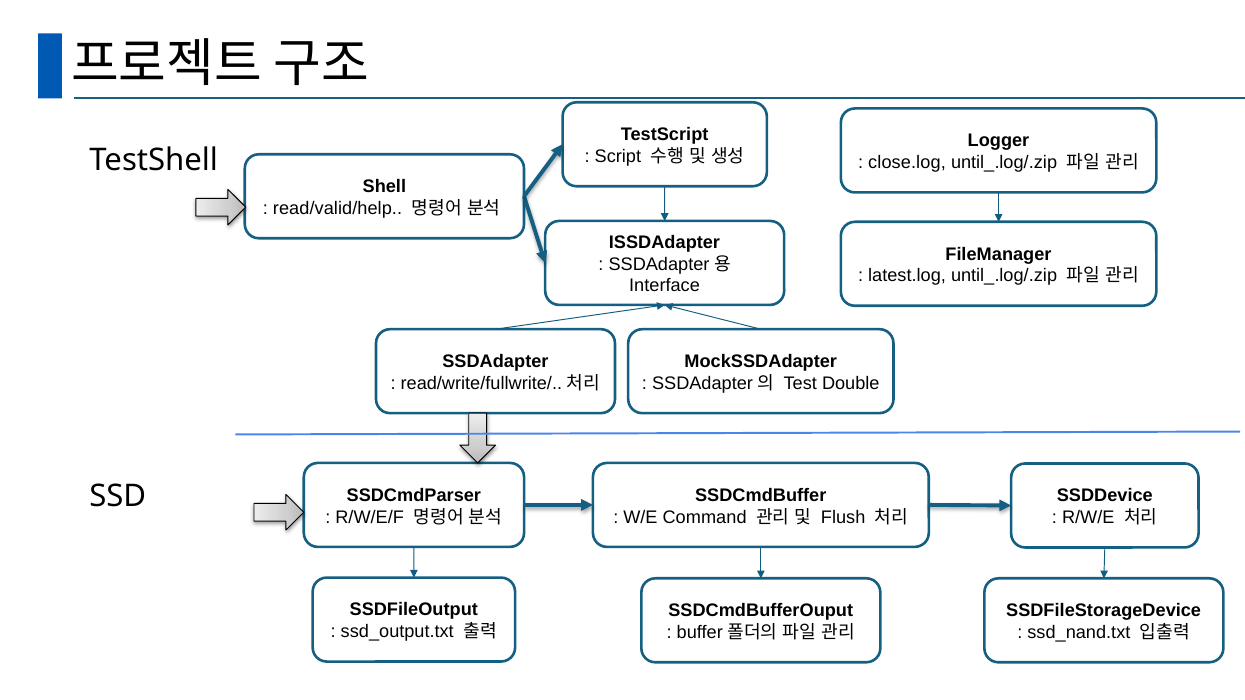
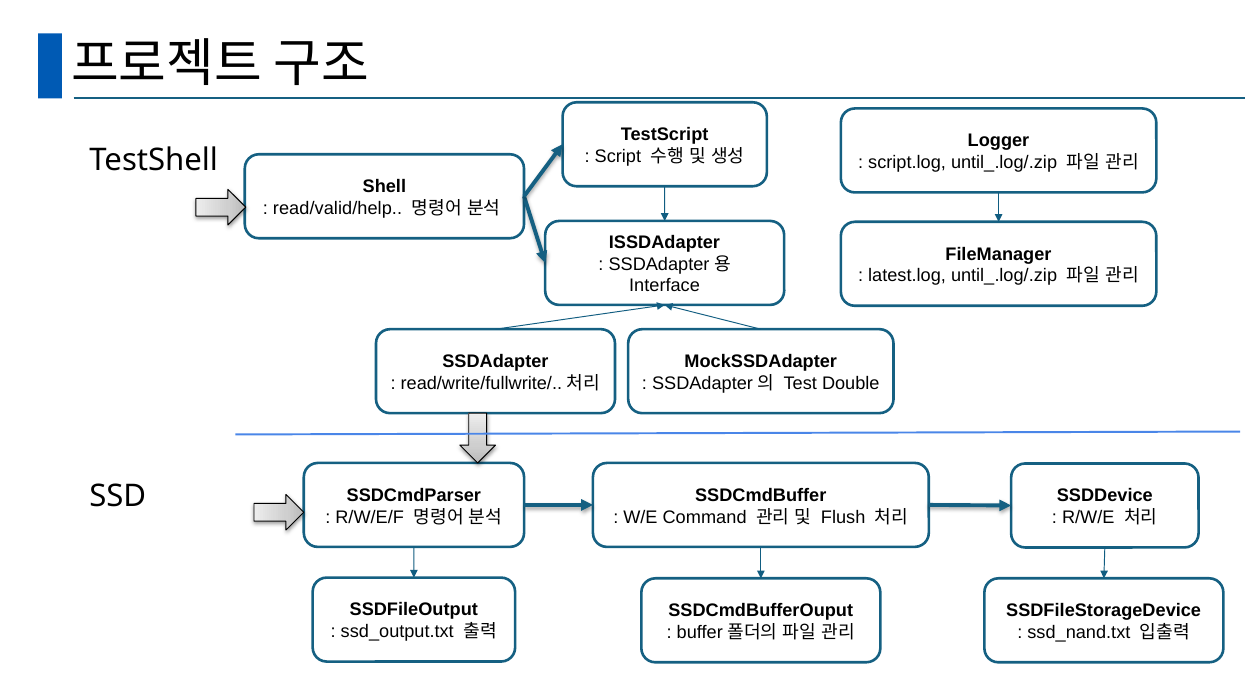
close.log: close.log -> script.log
